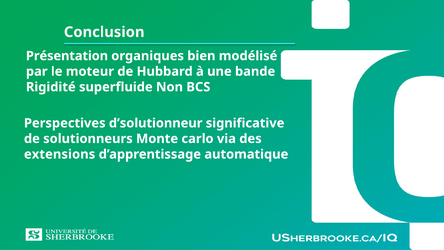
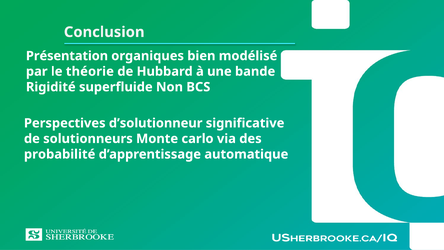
moteur: moteur -> théorie
extensions: extensions -> probabilité
